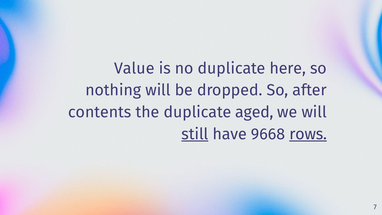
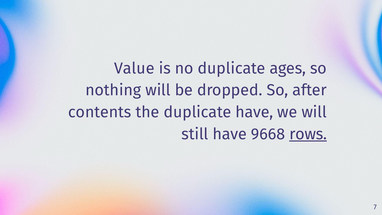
here: here -> ages
duplicate aged: aged -> have
still underline: present -> none
